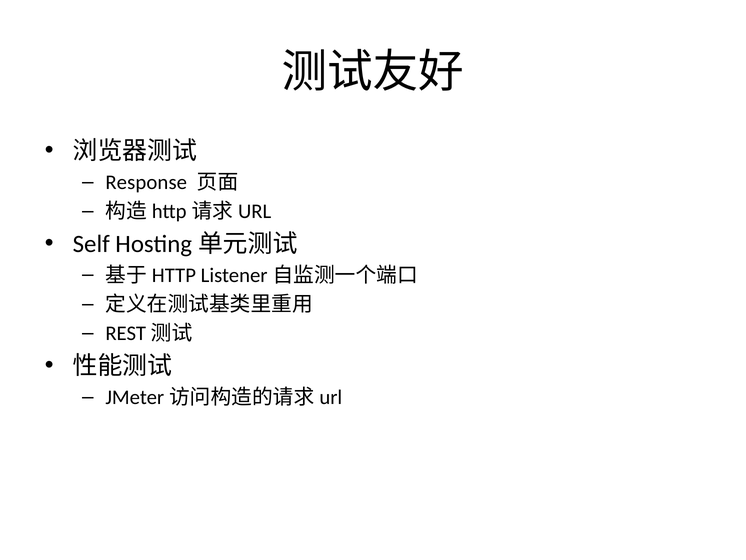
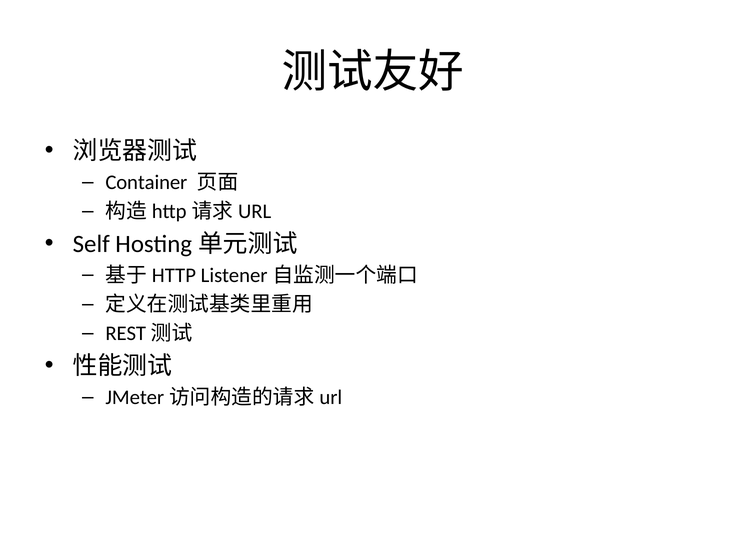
Response: Response -> Container
